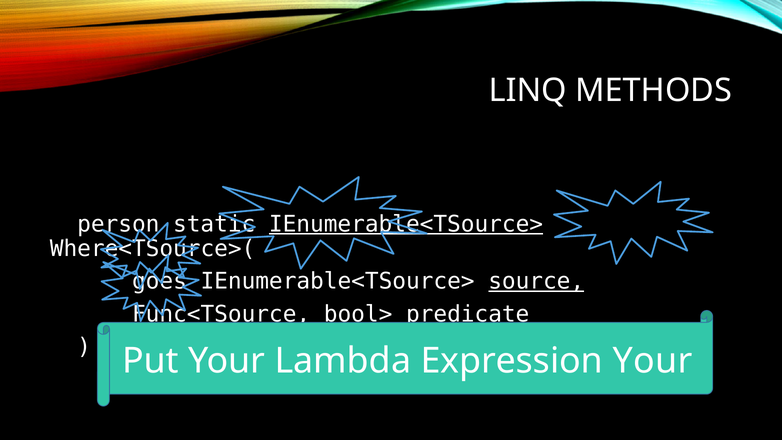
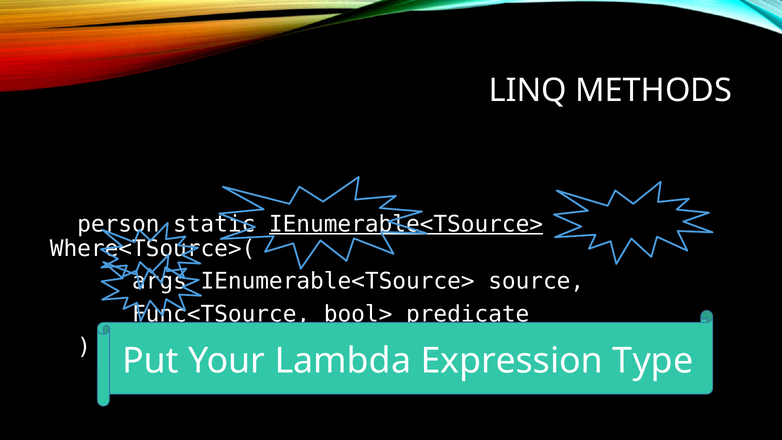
goes: goes -> args
source underline: present -> none
Expression Your: Your -> Type
